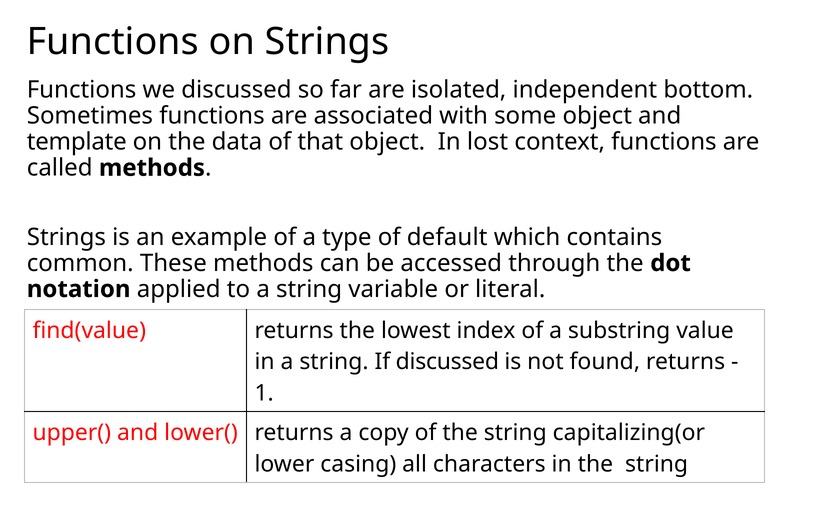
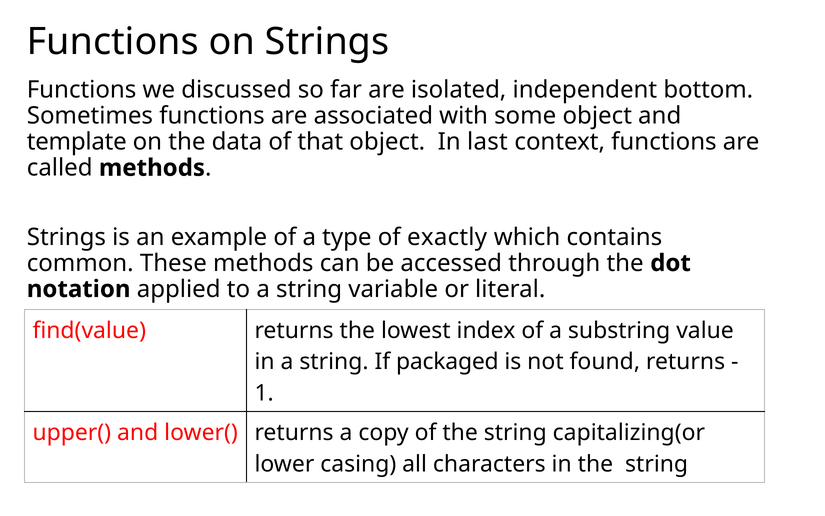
lost: lost -> last
default: default -> exactly
If discussed: discussed -> packaged
